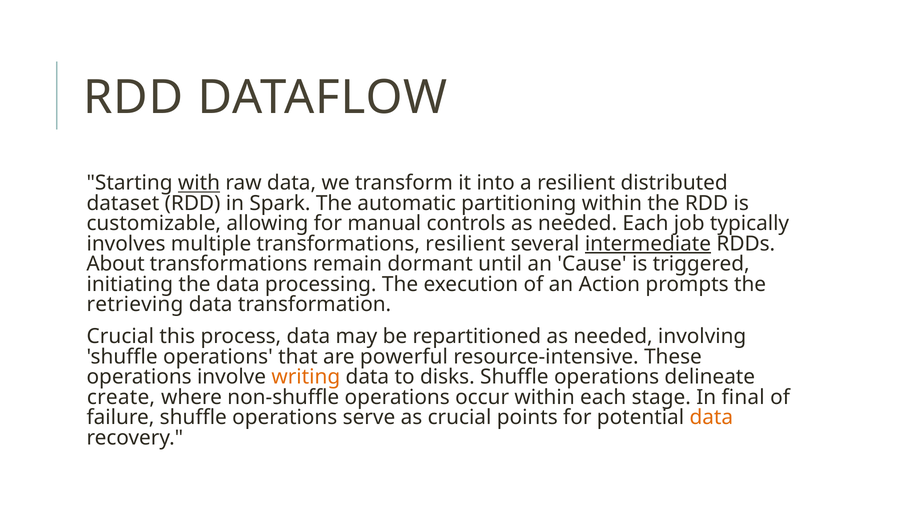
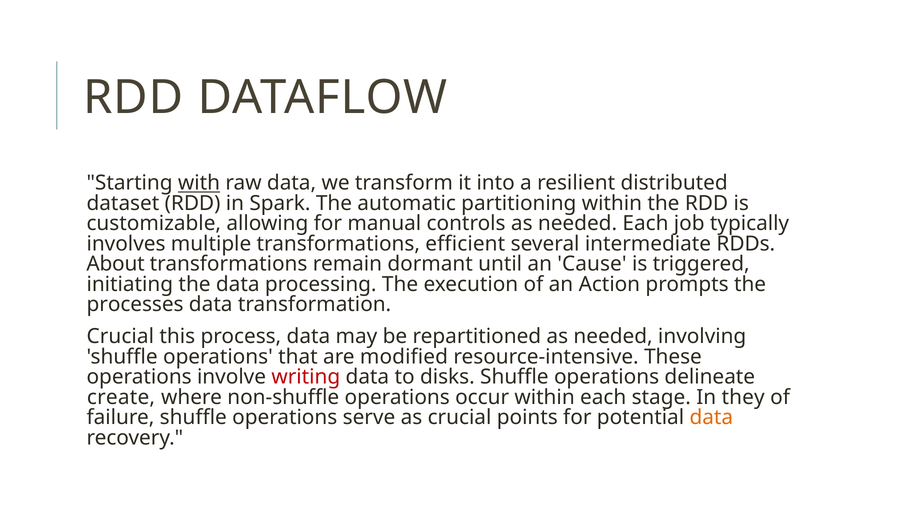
transformations resilient: resilient -> efficient
intermediate underline: present -> none
retrieving: retrieving -> processes
powerful: powerful -> modified
writing colour: orange -> red
final: final -> they
